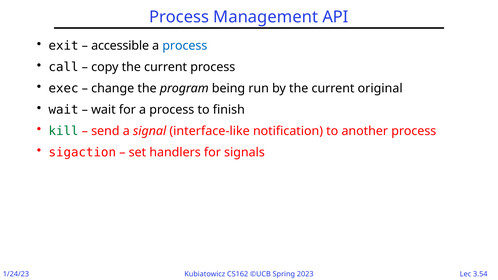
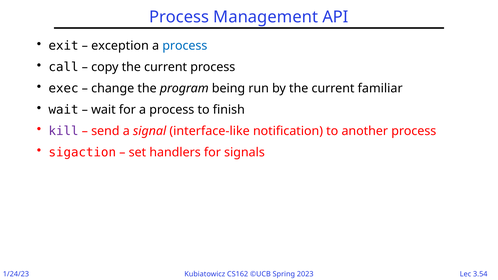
accessible: accessible -> exception
original: original -> familiar
kill colour: green -> purple
